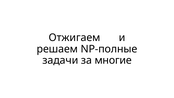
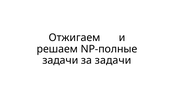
за многие: многие -> задачи
